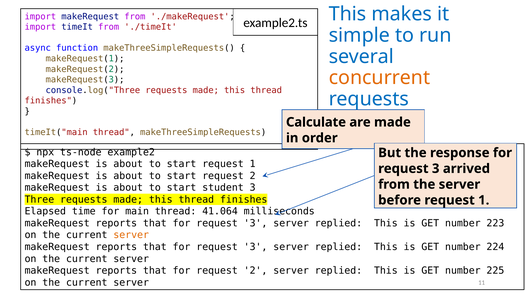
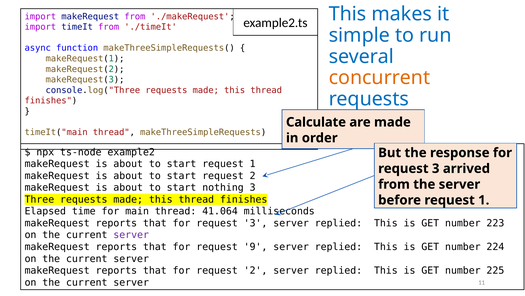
student: student -> nothing
server at (131, 235) colour: orange -> purple
3 at (256, 246): 3 -> 9
